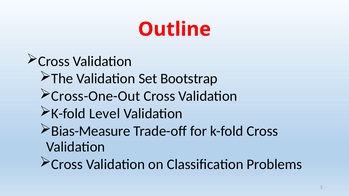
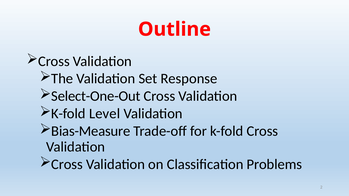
Bootstrap: Bootstrap -> Response
Cross-One-Out: Cross-One-Out -> Select-One-Out
